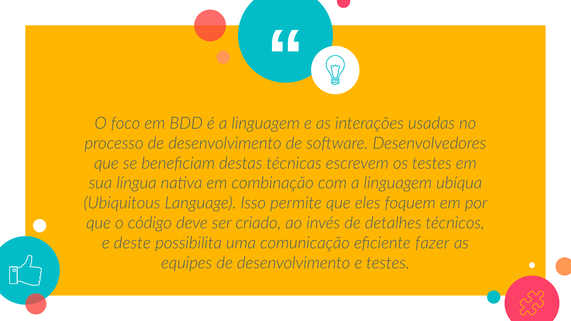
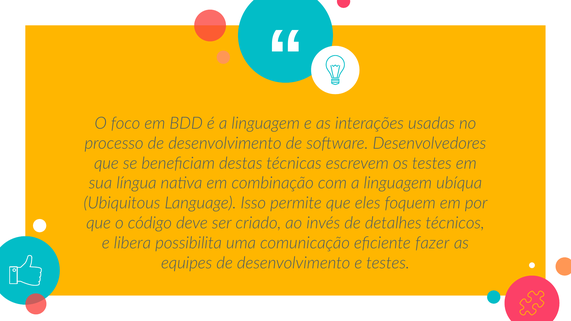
deste: deste -> libera
